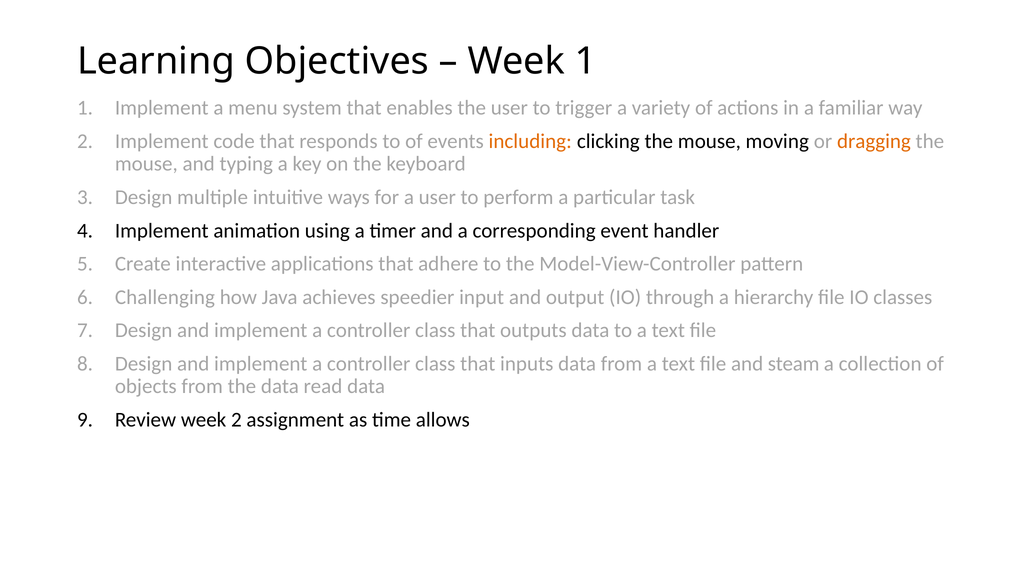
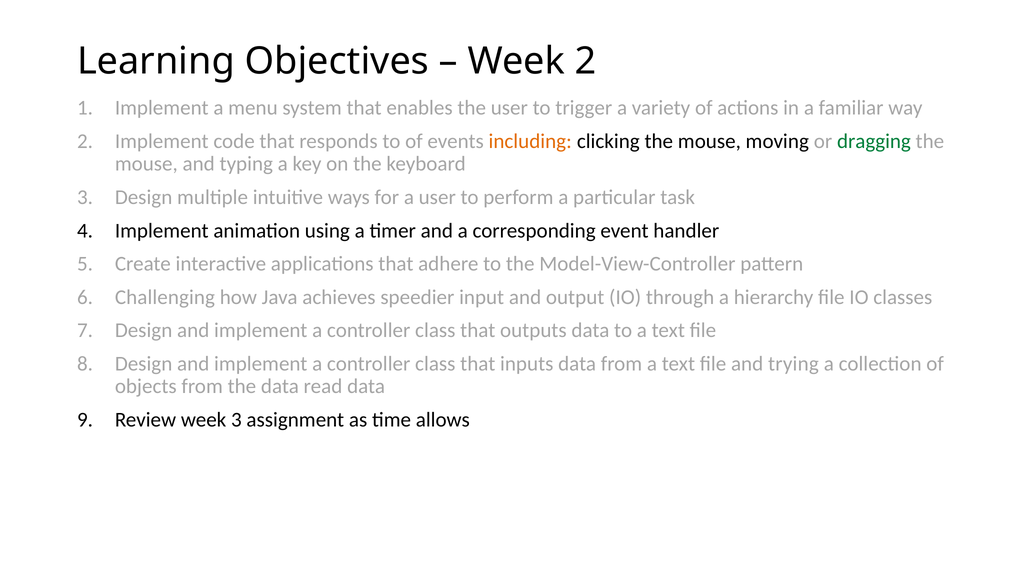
Week 1: 1 -> 2
dragging colour: orange -> green
steam: steam -> trying
week 2: 2 -> 3
